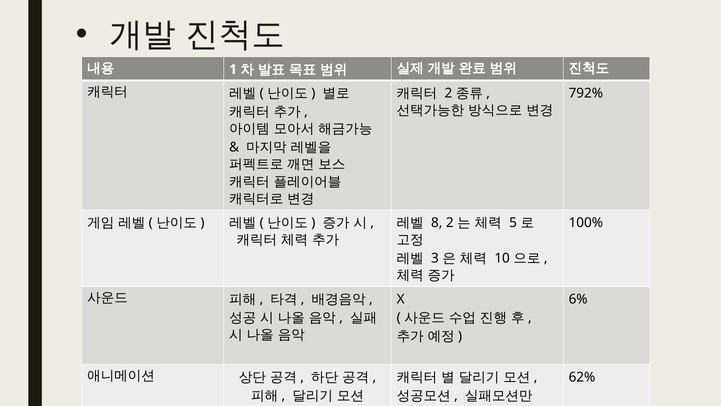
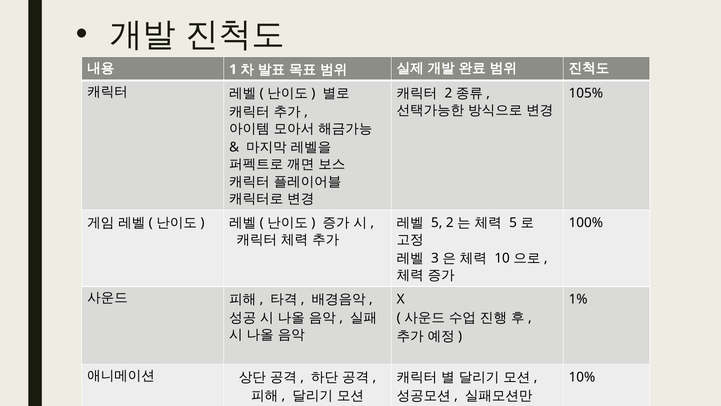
792%: 792% -> 105%
8 at (437, 222): 8 -> 5
6%: 6% -> 1%
62%: 62% -> 10%
